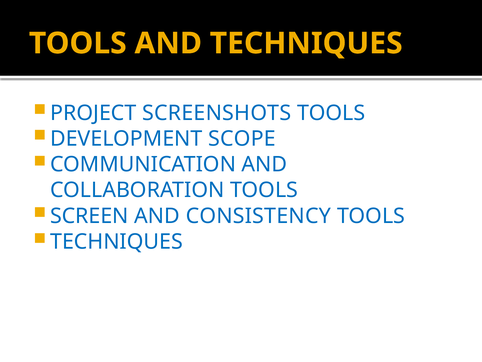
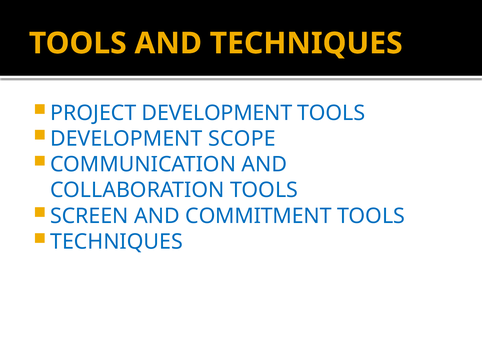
PROJECT SCREENSHOTS: SCREENSHOTS -> DEVELOPMENT
CONSISTENCY: CONSISTENCY -> COMMITMENT
